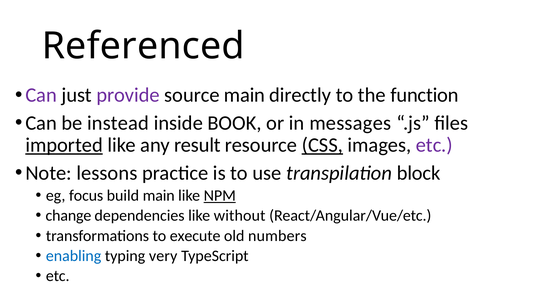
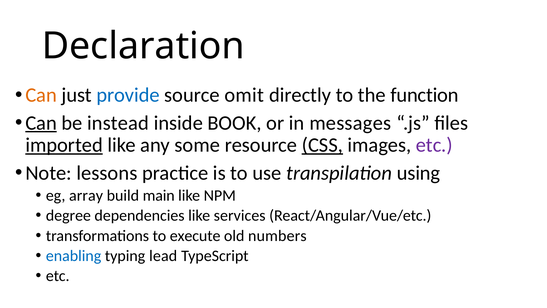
Referenced: Referenced -> Declaration
Can at (41, 95) colour: purple -> orange
provide colour: purple -> blue
source main: main -> omit
Can at (41, 123) underline: none -> present
result: result -> some
block: block -> using
focus: focus -> array
NPM underline: present -> none
change: change -> degree
without: without -> services
very: very -> lead
